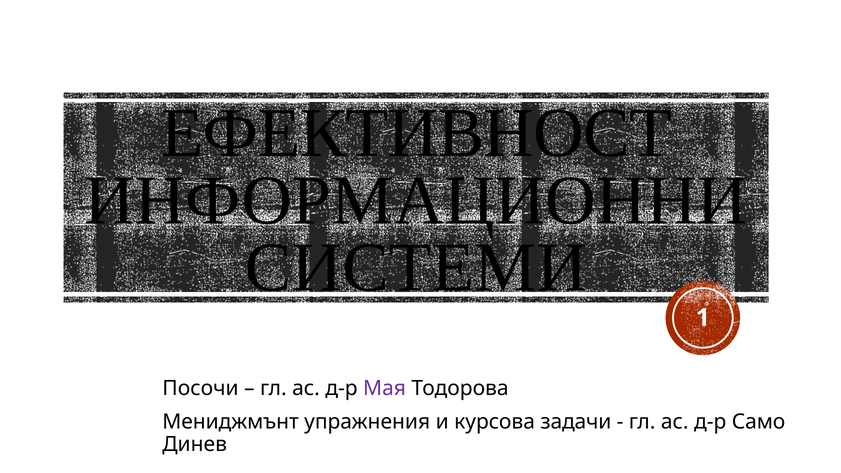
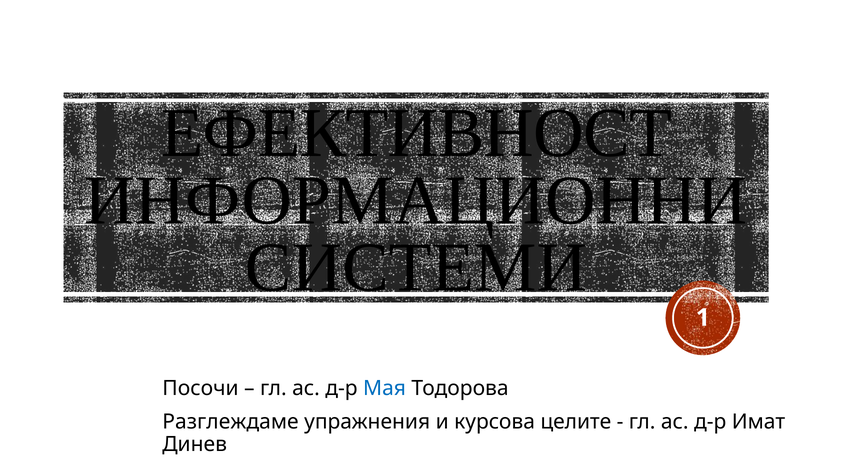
Мая colour: purple -> blue
Мениджмънт: Мениджмънт -> Разглеждаме
задачи: задачи -> целите
Само: Само -> Имат
